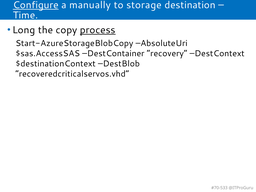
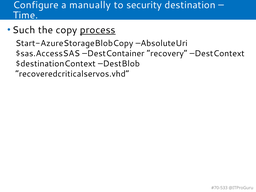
Configure underline: present -> none
storage: storage -> security
Long: Long -> Such
